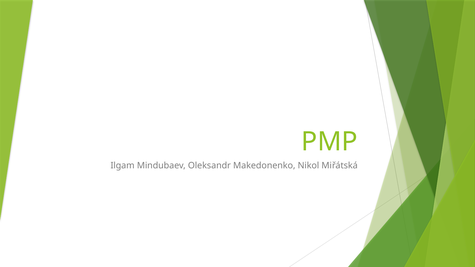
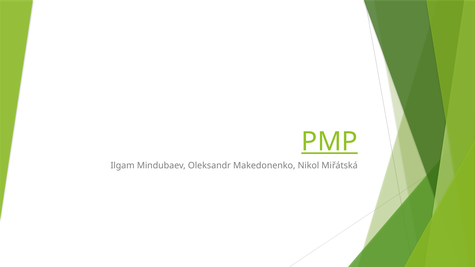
PMP underline: none -> present
